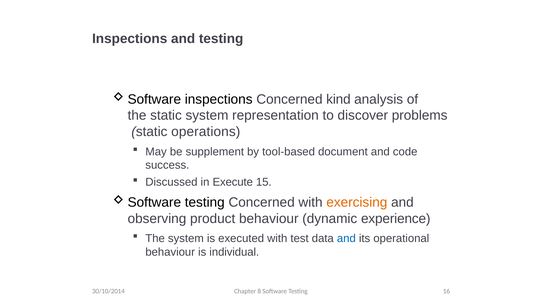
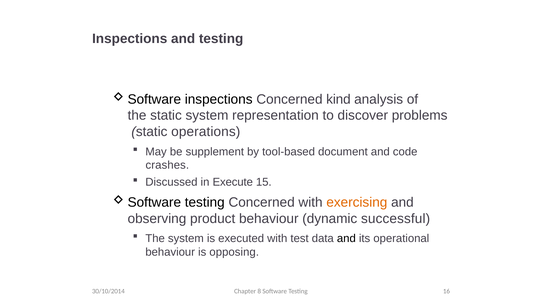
success: success -> crashes
experience: experience -> successful
and at (346, 238) colour: blue -> black
individual: individual -> opposing
